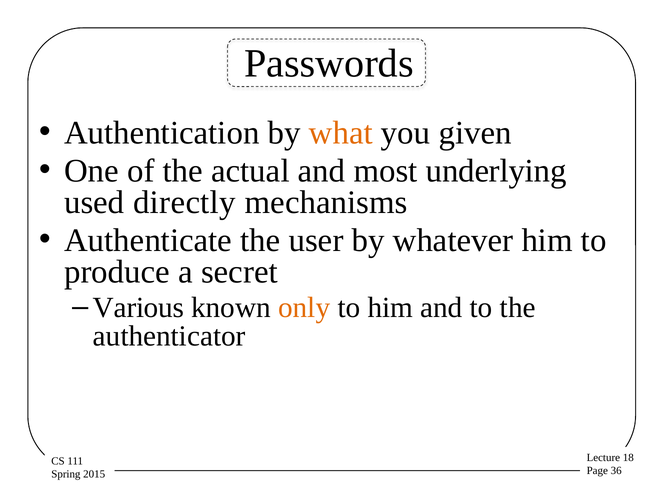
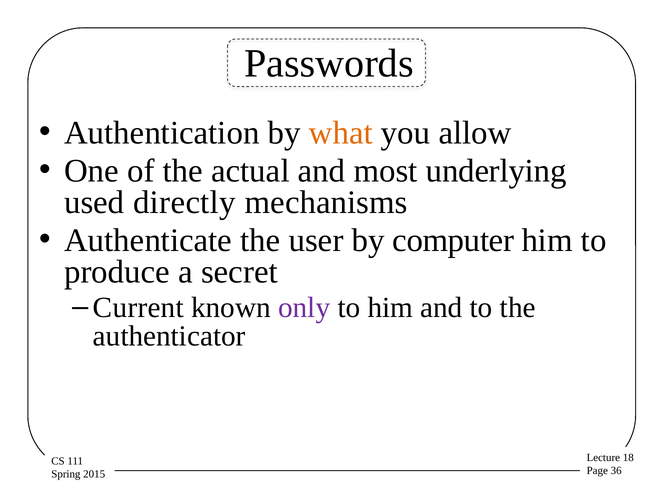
given: given -> allow
whatever: whatever -> computer
Various: Various -> Current
only colour: orange -> purple
